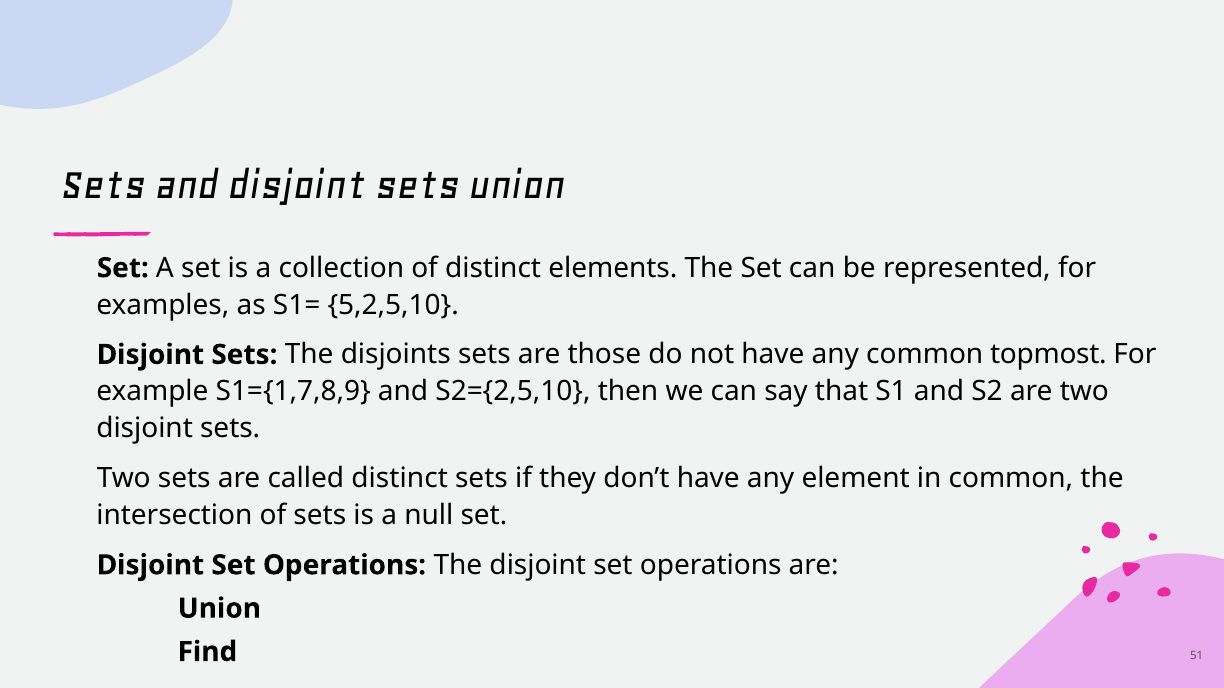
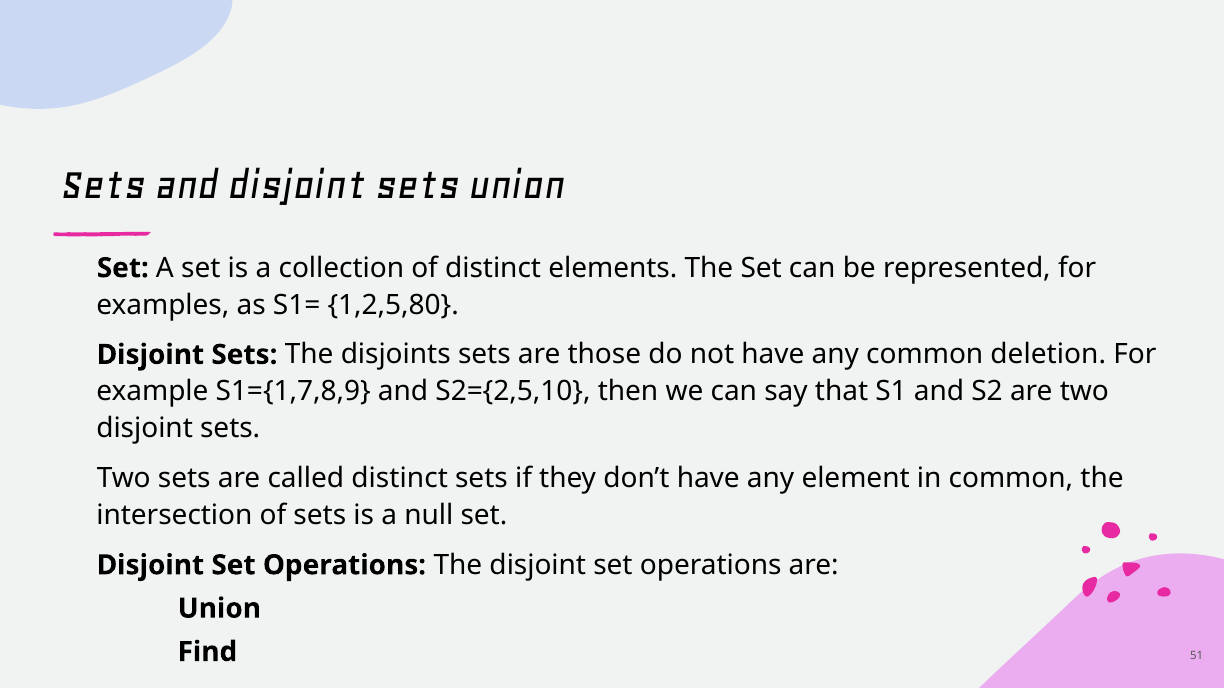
5,2,5,10: 5,2,5,10 -> 1,2,5,80
topmost: topmost -> deletion
